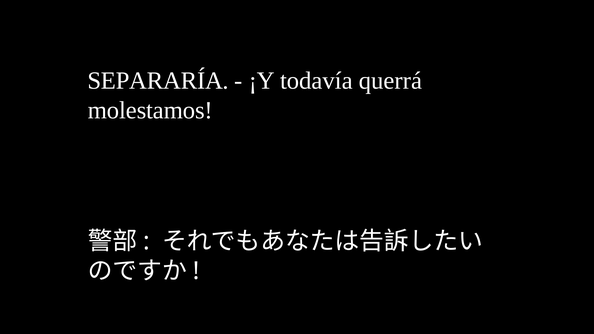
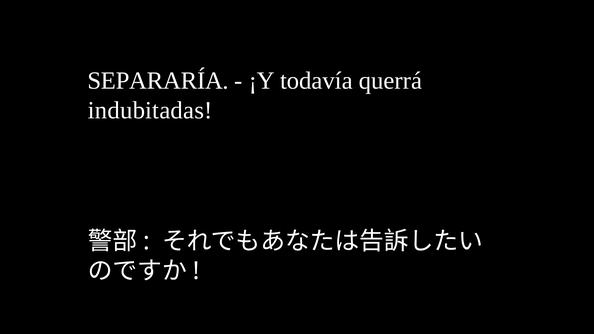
molestamos: molestamos -> indubitadas
